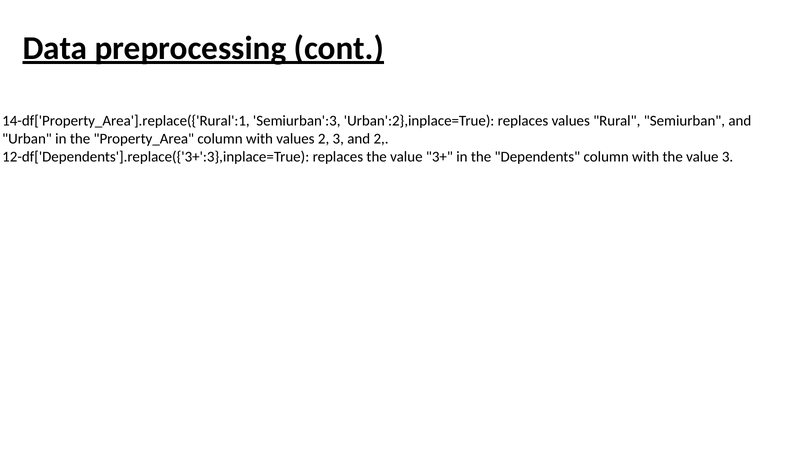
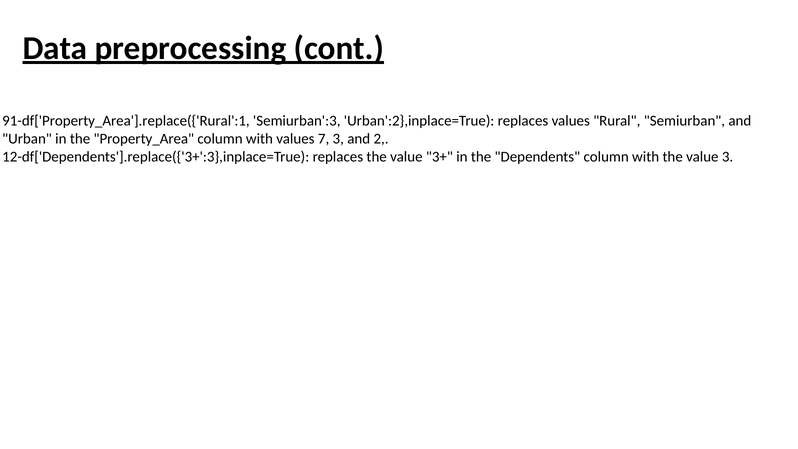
14-df['Property_Area'].replace({'Rural':1: 14-df['Property_Area'].replace({'Rural':1 -> 91-df['Property_Area'].replace({'Rural':1
values 2: 2 -> 7
